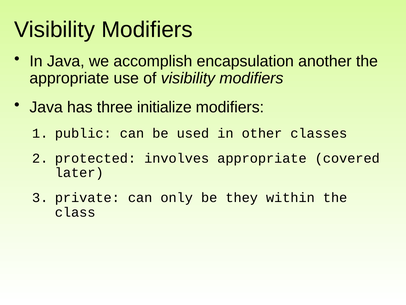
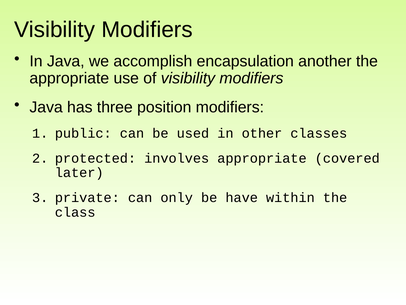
initialize: initialize -> position
they: they -> have
